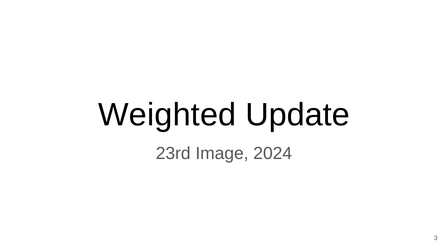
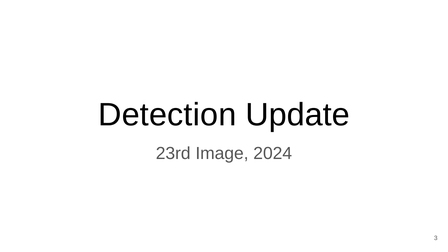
Weighted: Weighted -> Detection
